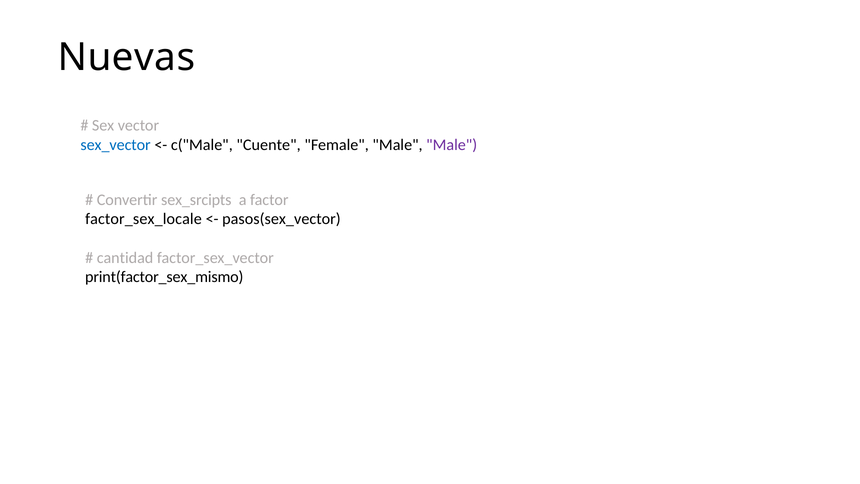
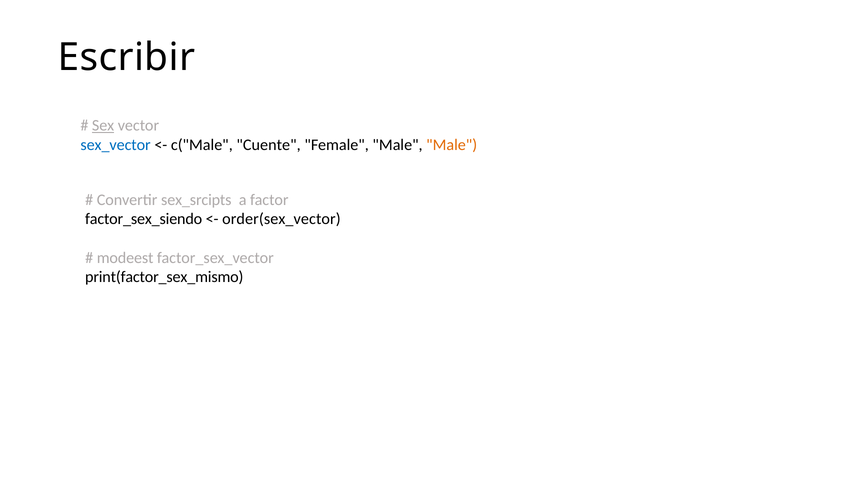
Nuevas: Nuevas -> Escribir
Sex underline: none -> present
Male at (452, 145) colour: purple -> orange
factor_sex_locale: factor_sex_locale -> factor_sex_siendo
pasos(sex_vector: pasos(sex_vector -> order(sex_vector
cantidad: cantidad -> modeest
